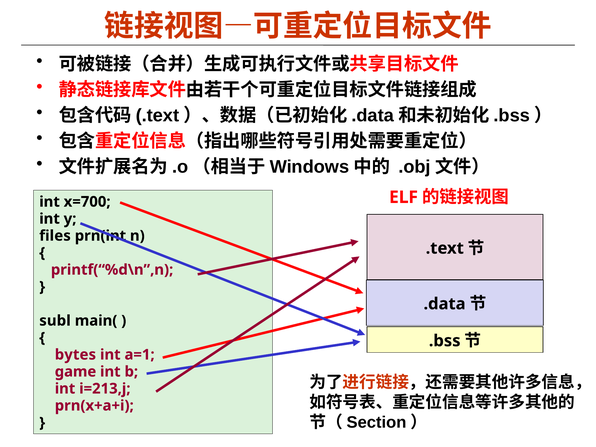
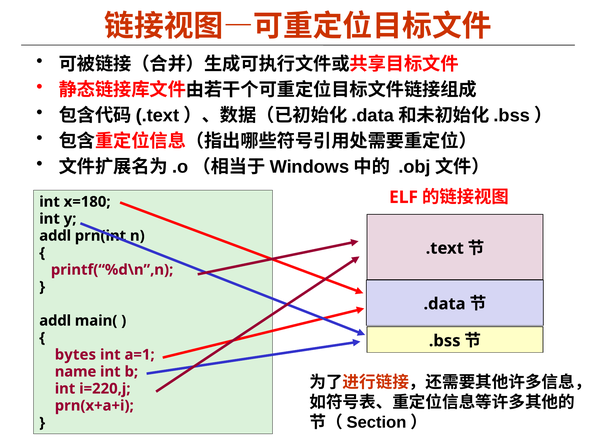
x=700: x=700 -> x=180
files at (55, 236): files -> addl
subl at (55, 321): subl -> addl
game: game -> name
i=213,j: i=213,j -> i=220,j
